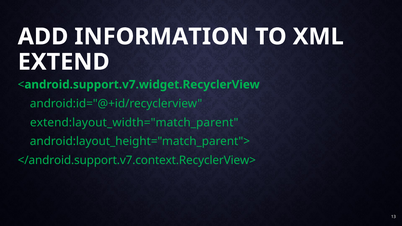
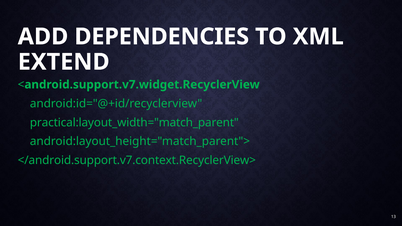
INFORMATION: INFORMATION -> DEPENDENCIES
extend:layout_width="match_parent: extend:layout_width="match_parent -> practical:layout_width="match_parent
